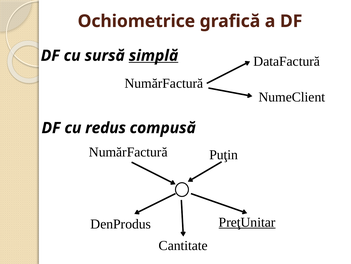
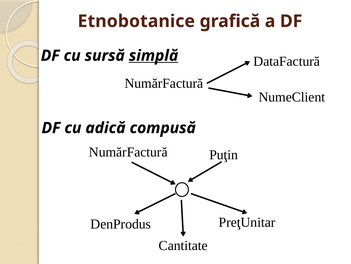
Ochiometrice: Ochiometrice -> Etnobotanice
redus: redus -> adică
PreţUnitar underline: present -> none
